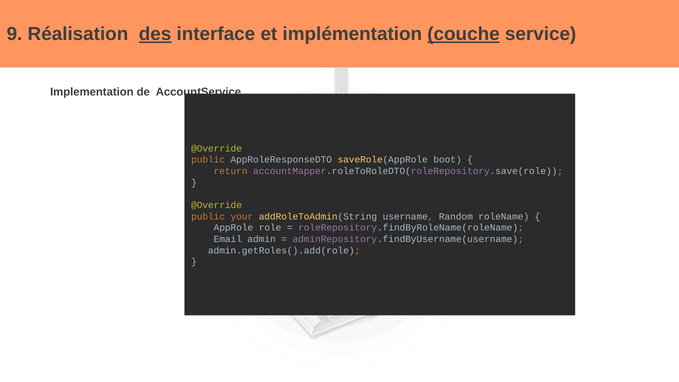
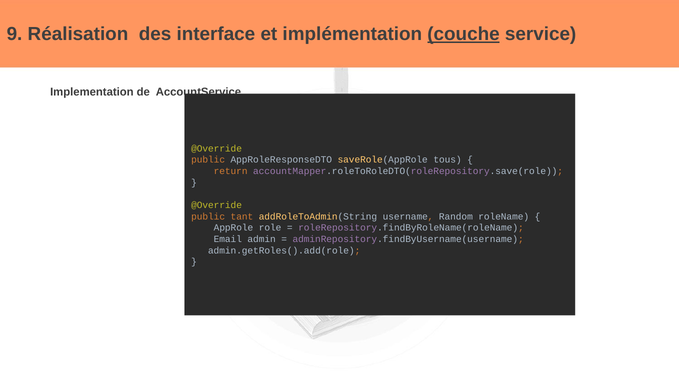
des underline: present -> none
boot: boot -> tous
your: your -> tant
